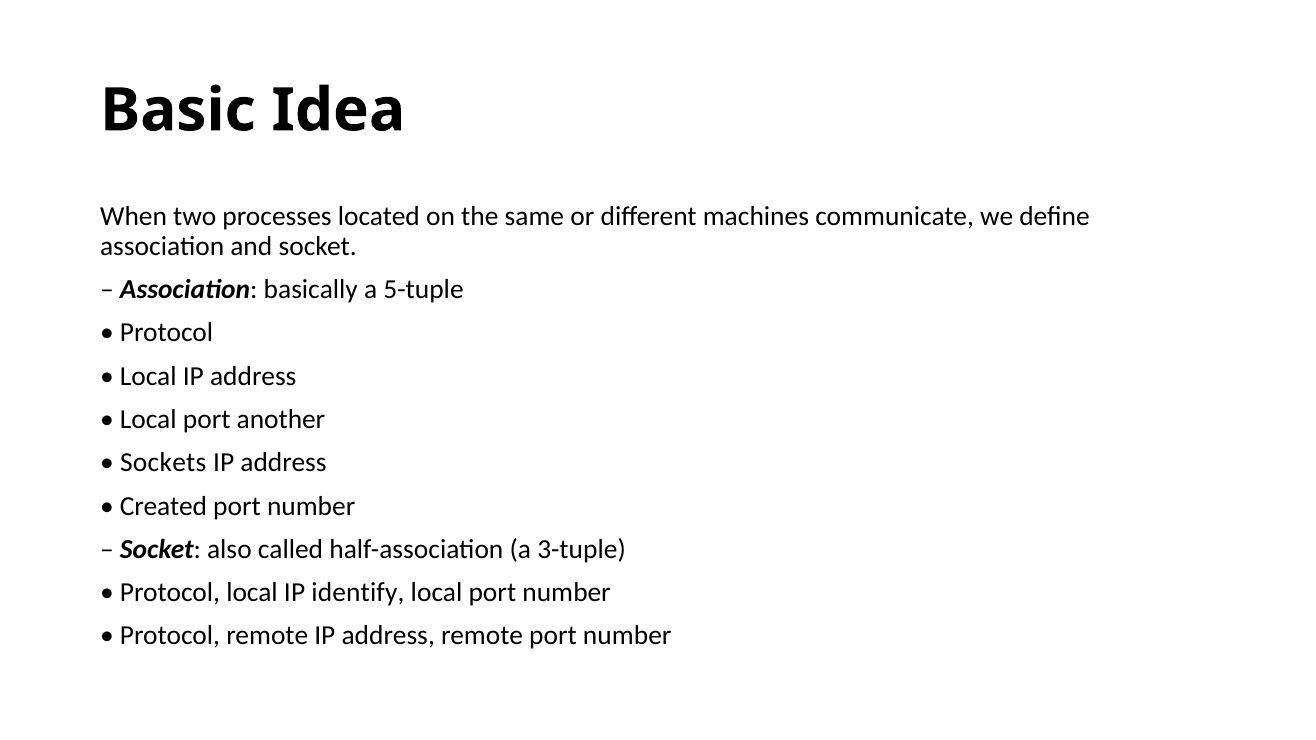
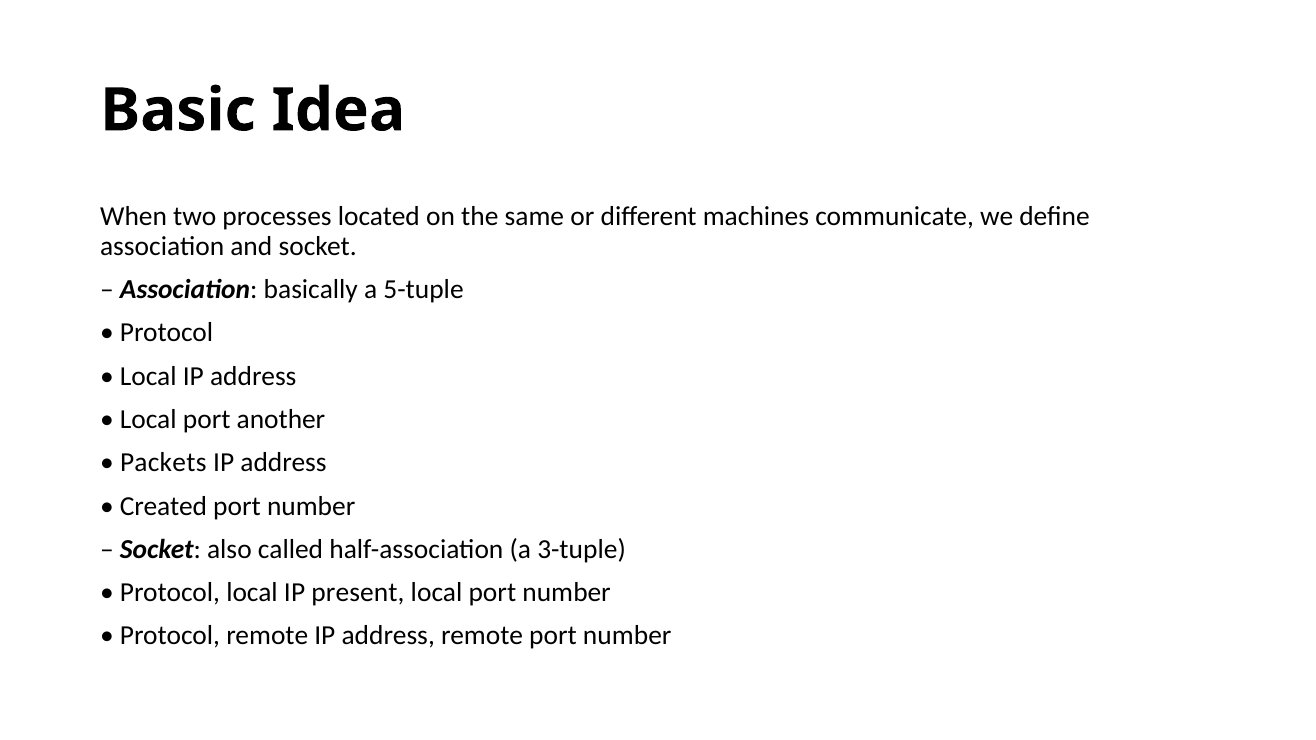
Sockets: Sockets -> Packets
identify: identify -> present
